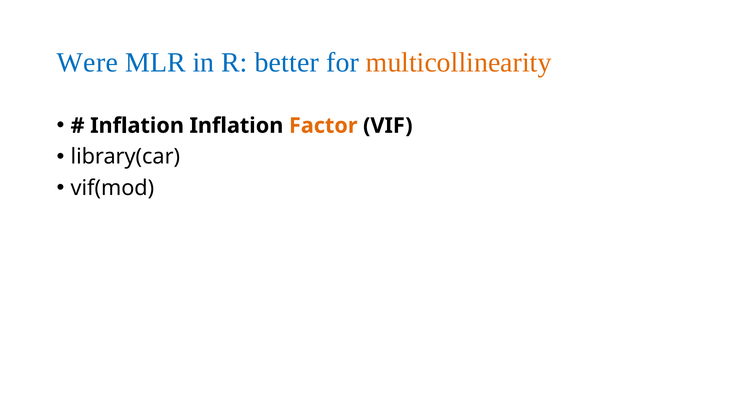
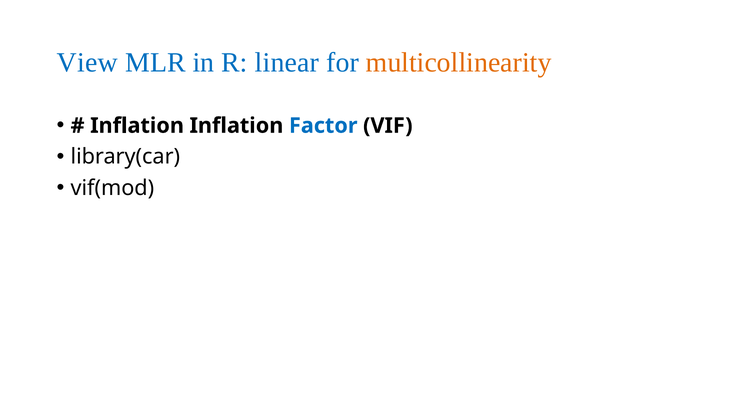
Were: Were -> View
better: better -> linear
Factor colour: orange -> blue
